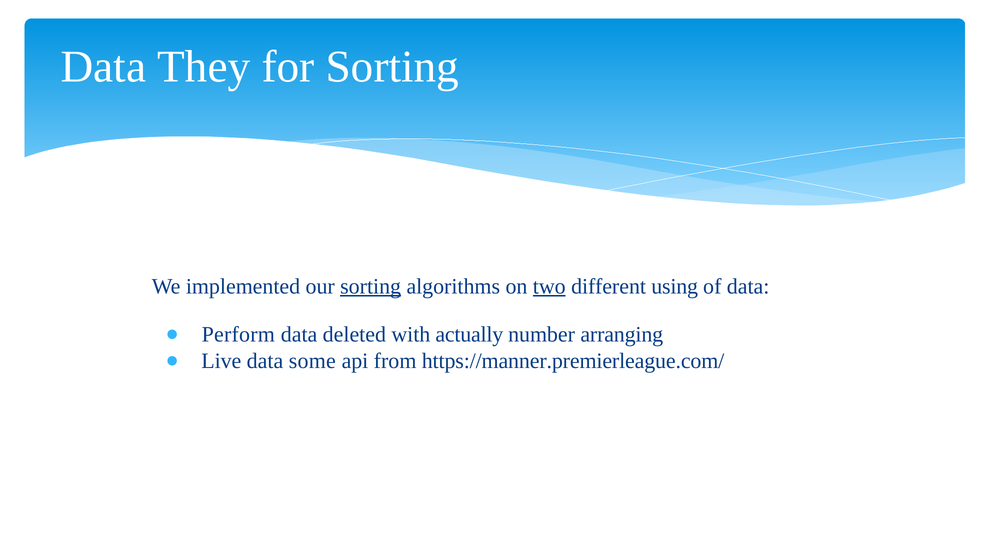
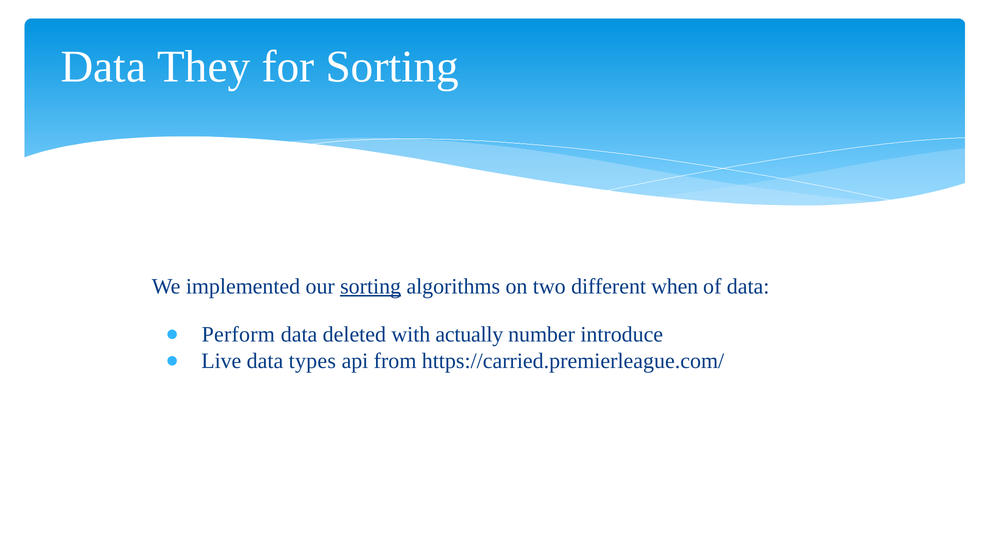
two underline: present -> none
using: using -> when
arranging: arranging -> introduce
some: some -> types
https://manner.premierleague.com/: https://manner.premierleague.com/ -> https://carried.premierleague.com/
